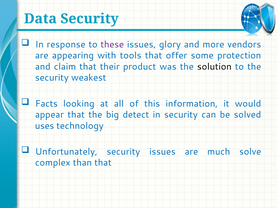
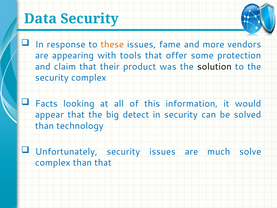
these colour: purple -> orange
glory: glory -> fame
security weakest: weakest -> complex
uses at (45, 126): uses -> than
